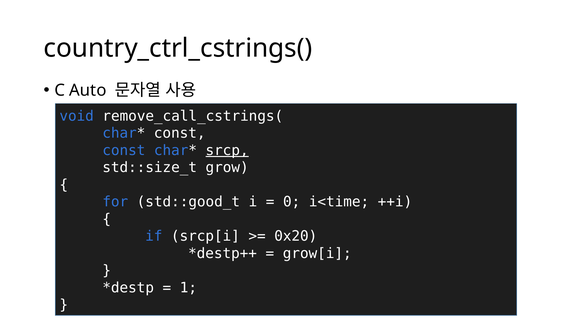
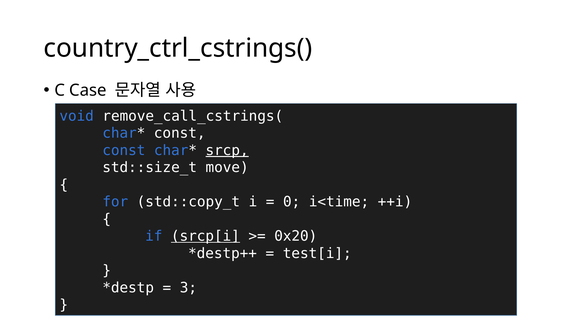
Auto: Auto -> Case
grow: grow -> move
std::good_t: std::good_t -> std::copy_t
srcp[i underline: none -> present
grow[i: grow[i -> test[i
1: 1 -> 3
